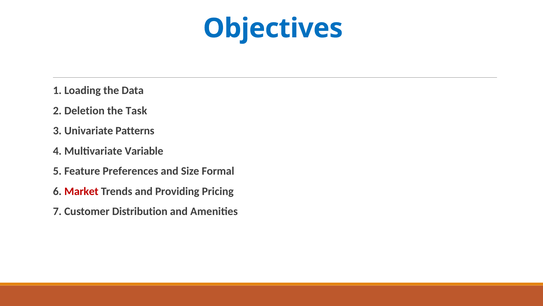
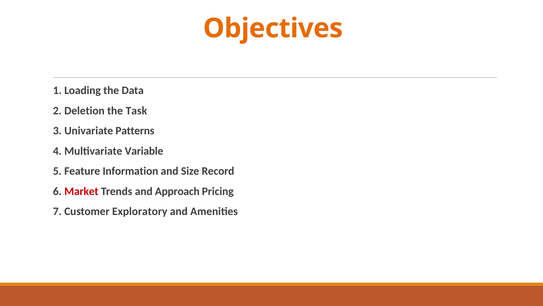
Objectives colour: blue -> orange
Preferences: Preferences -> Information
Formal: Formal -> Record
Providing: Providing -> Approach
Distribution: Distribution -> Exploratory
